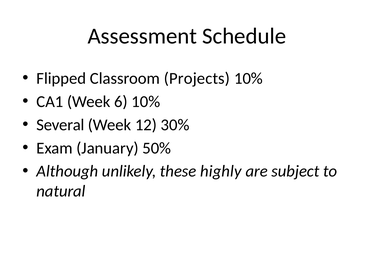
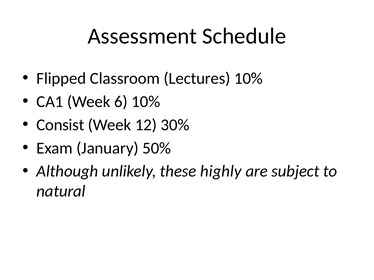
Projects: Projects -> Lectures
Several: Several -> Consist
